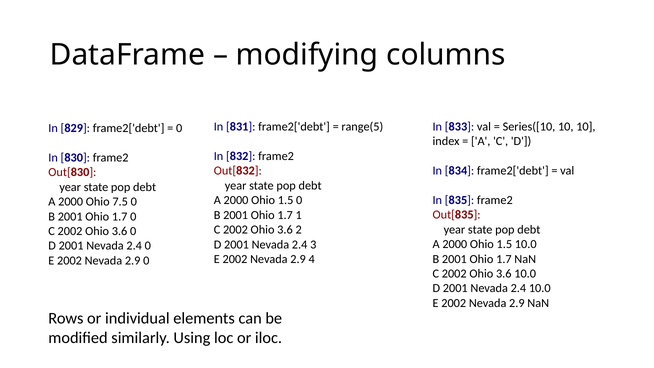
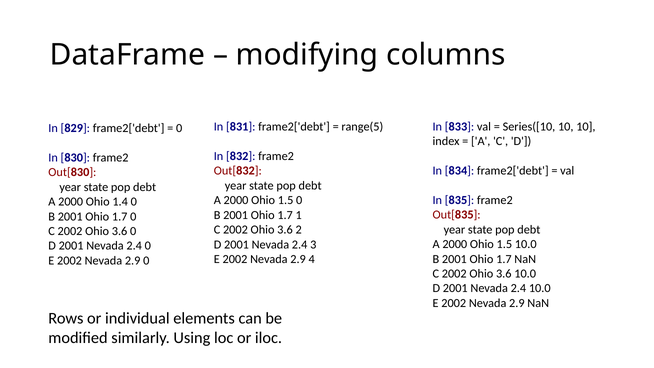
7.5: 7.5 -> 1.4
